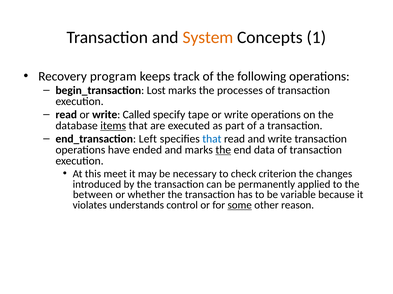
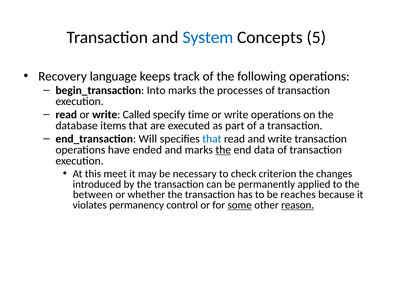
System colour: orange -> blue
1: 1 -> 5
program: program -> language
Lost: Lost -> Into
tape: tape -> time
items underline: present -> none
Left: Left -> Will
variable: variable -> reaches
understands: understands -> permanency
reason underline: none -> present
